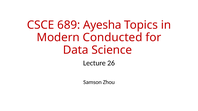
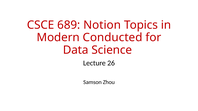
Ayesha: Ayesha -> Notion
